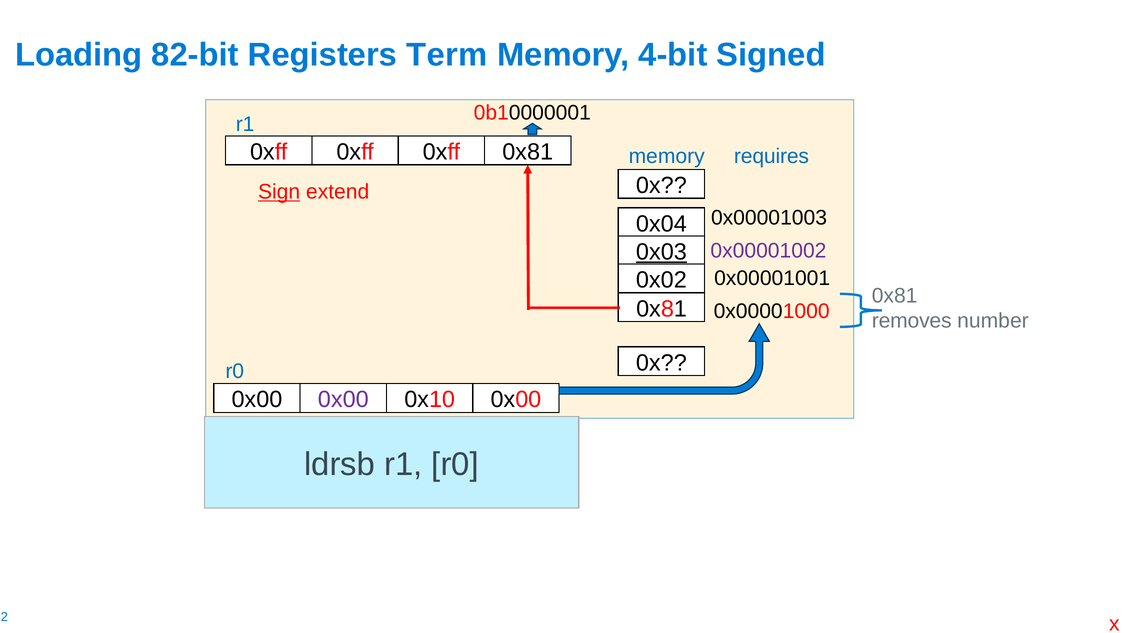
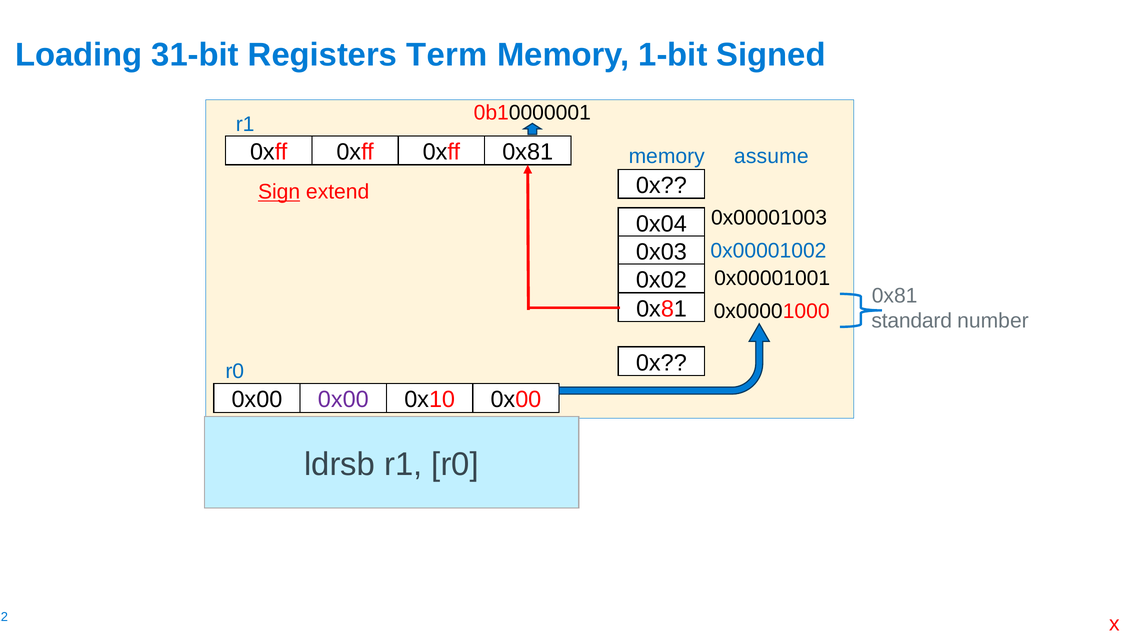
82-bit: 82-bit -> 31-bit
4-bit: 4-bit -> 1-bit
requires: requires -> assume
0x03 underline: present -> none
0x00001002 colour: purple -> blue
removes: removes -> standard
